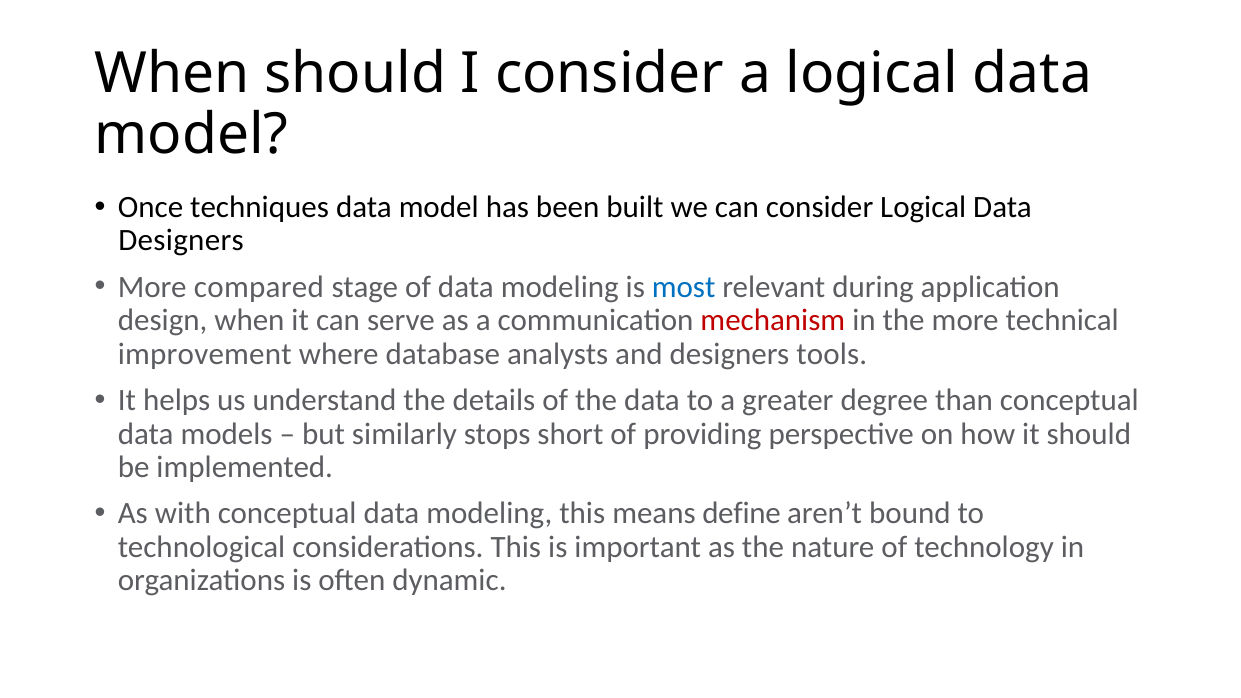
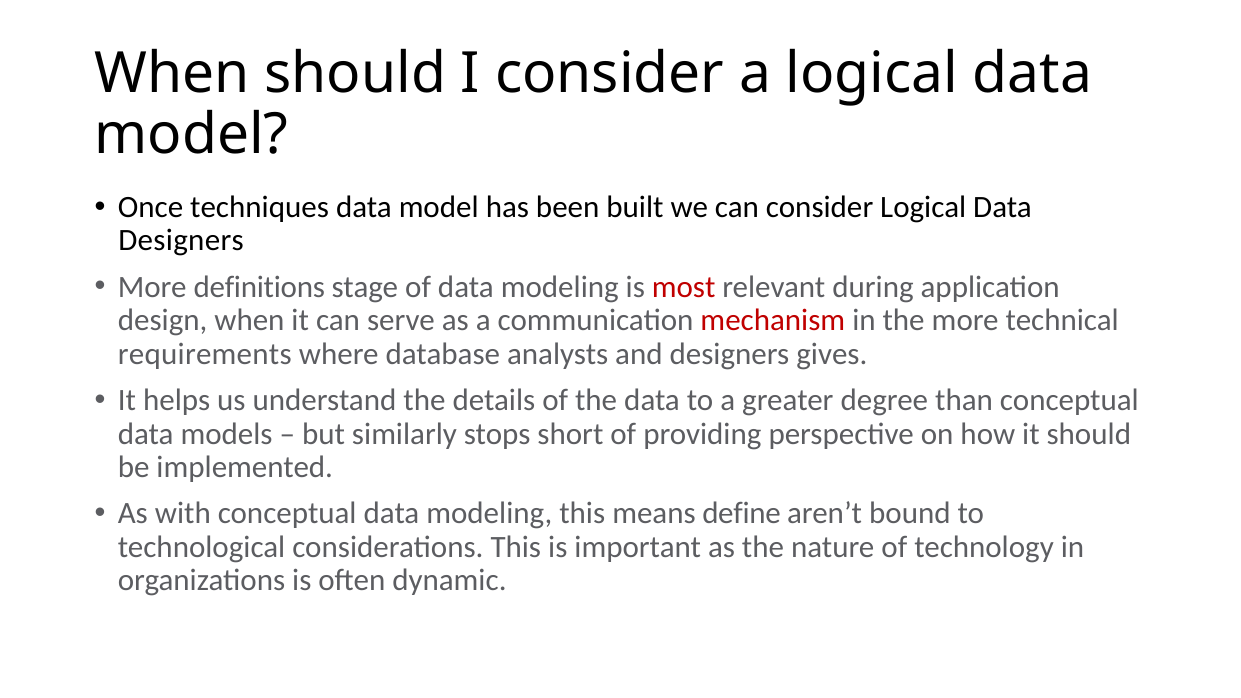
compared: compared -> definitions
most colour: blue -> red
improvement: improvement -> requirements
tools: tools -> gives
